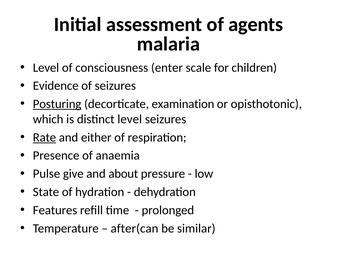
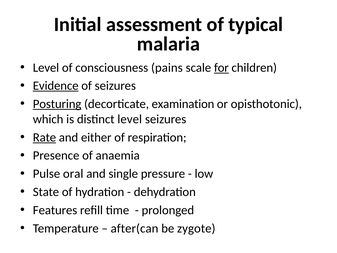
agents: agents -> typical
enter: enter -> pains
for underline: none -> present
Evidence underline: none -> present
give: give -> oral
about: about -> single
similar: similar -> zygote
